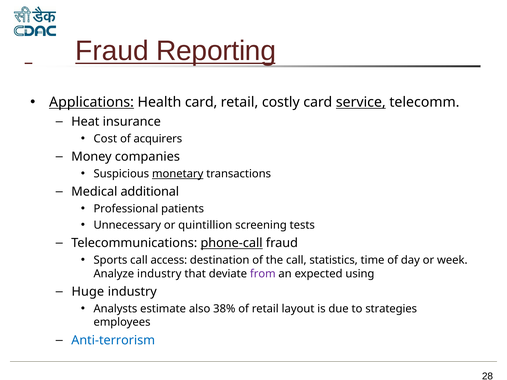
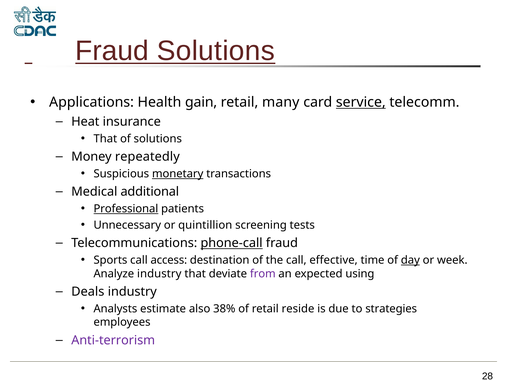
Fraud Reporting: Reporting -> Solutions
Applications underline: present -> none
Health card: card -> gain
costly: costly -> many
Cost at (105, 139): Cost -> That
of acquirers: acquirers -> solutions
companies: companies -> repeatedly
Professional underline: none -> present
statistics: statistics -> effective
day underline: none -> present
Huge: Huge -> Deals
layout: layout -> reside
Anti-terrorism colour: blue -> purple
